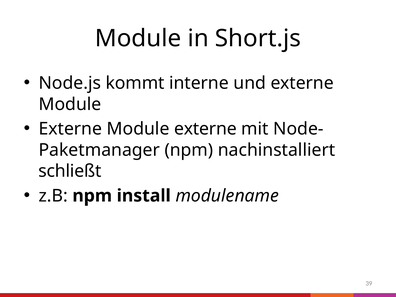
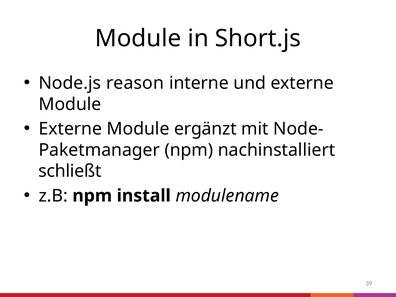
kommt: kommt -> reason
Module externe: externe -> ergänzt
